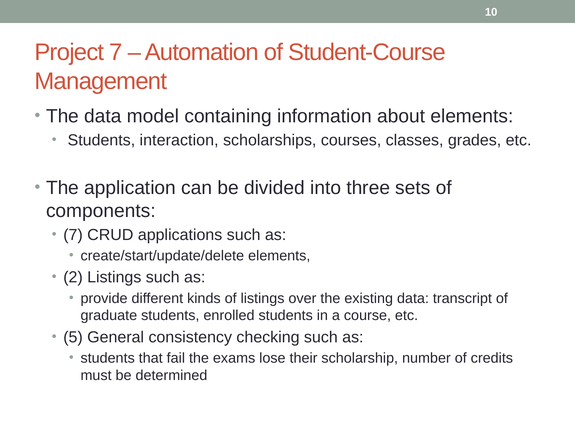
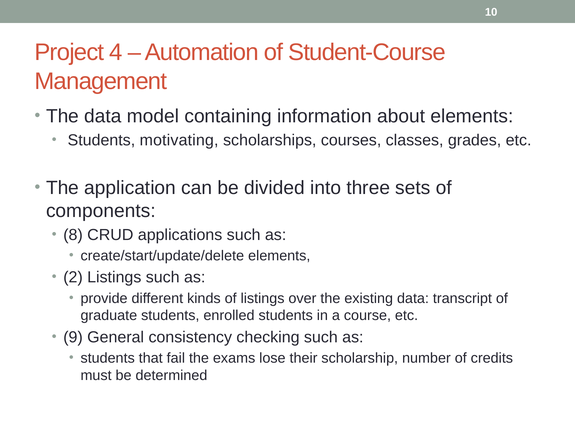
Project 7: 7 -> 4
interaction: interaction -> motivating
7 at (73, 235): 7 -> 8
5: 5 -> 9
